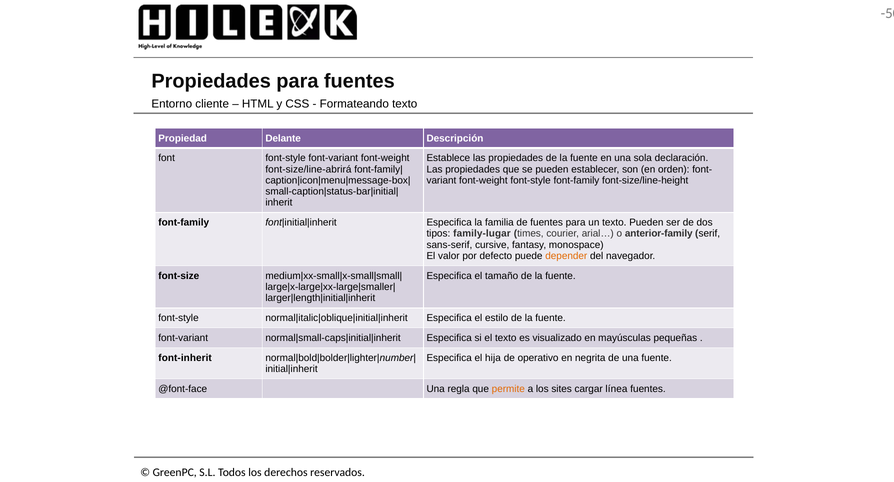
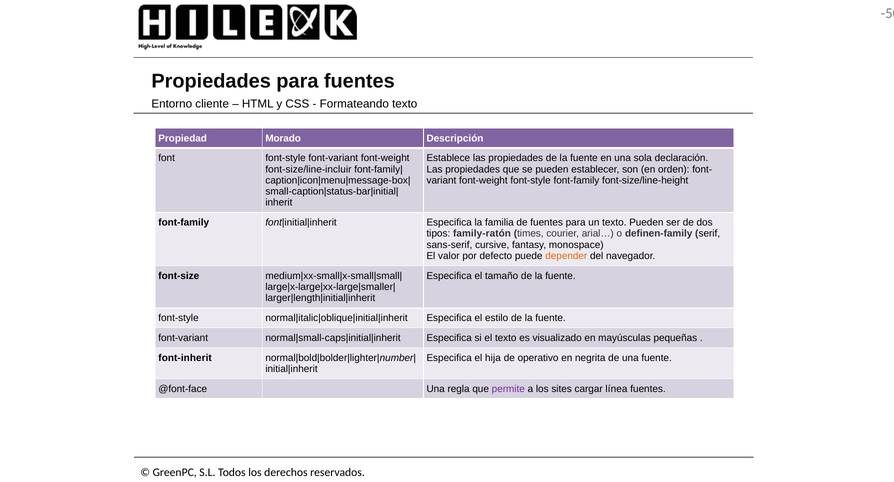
Delante: Delante -> Morado
font-size/line-abrirá: font-size/line-abrirá -> font-size/line-incluir
family-lugar: family-lugar -> family-ratón
anterior-family: anterior-family -> definen-family
permite colour: orange -> purple
